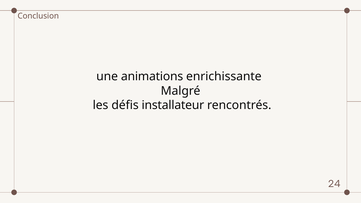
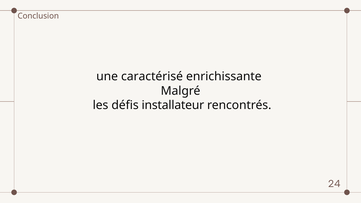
animations: animations -> caractérisé
